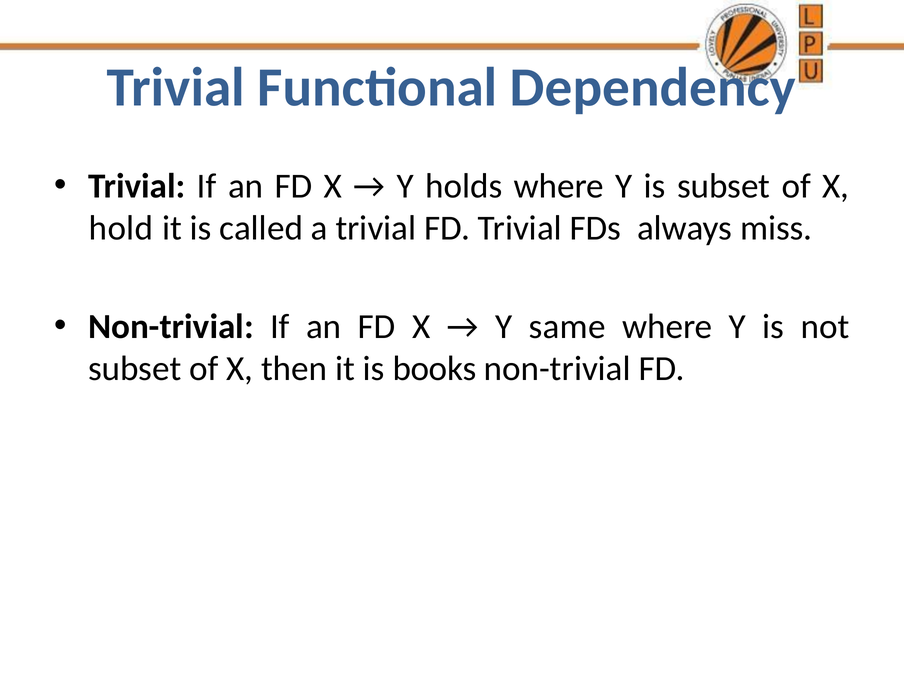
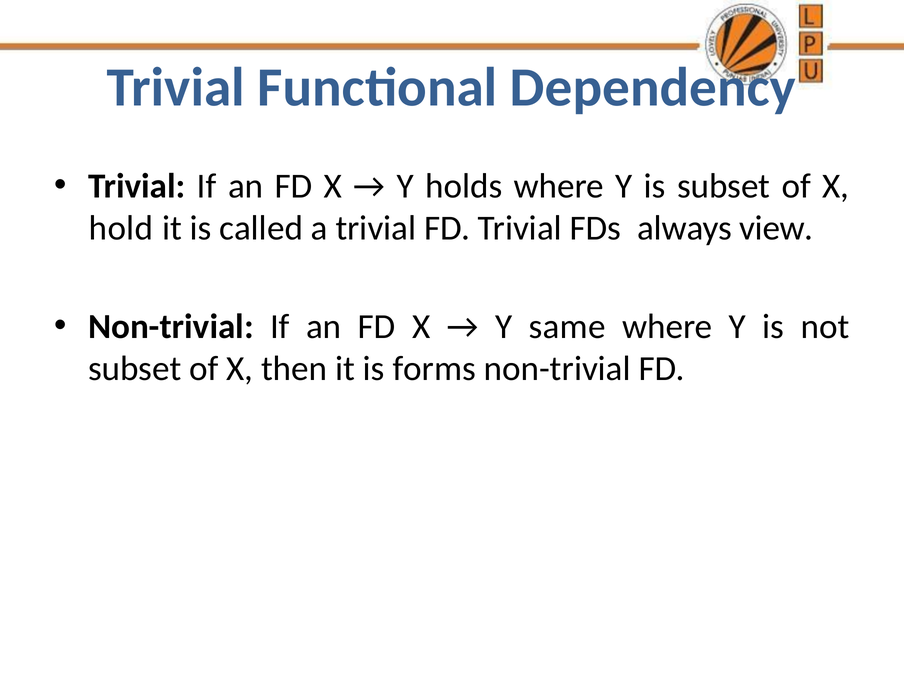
miss: miss -> view
books: books -> forms
